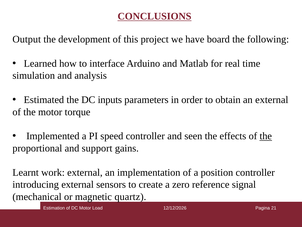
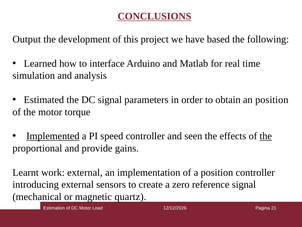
board: board -> based
DC inputs: inputs -> signal
an external: external -> position
Implemented underline: none -> present
support: support -> provide
